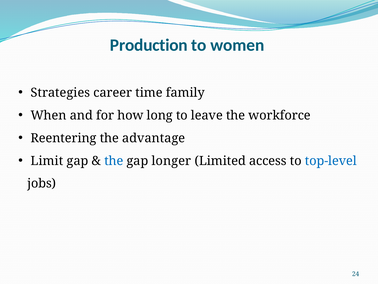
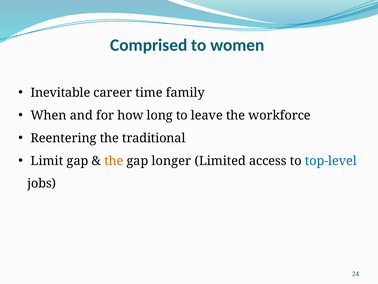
Production: Production -> Comprised
Strategies: Strategies -> Inevitable
advantage: advantage -> traditional
the at (114, 161) colour: blue -> orange
